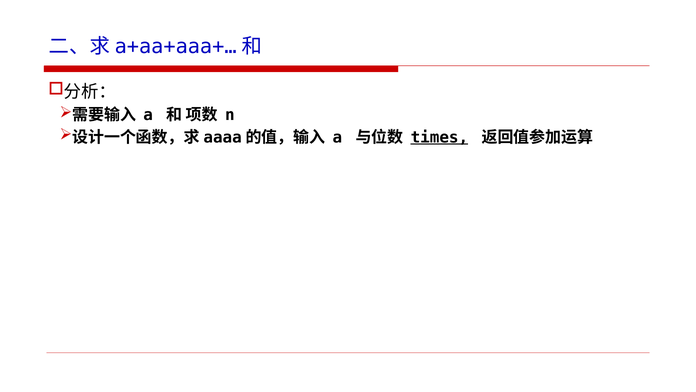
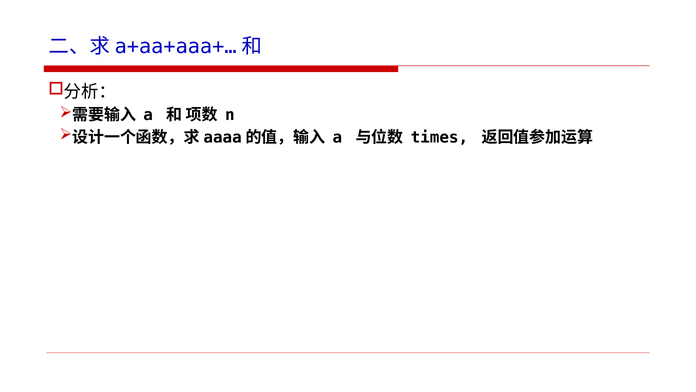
times underline: present -> none
